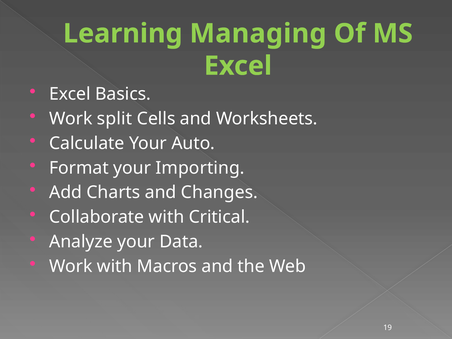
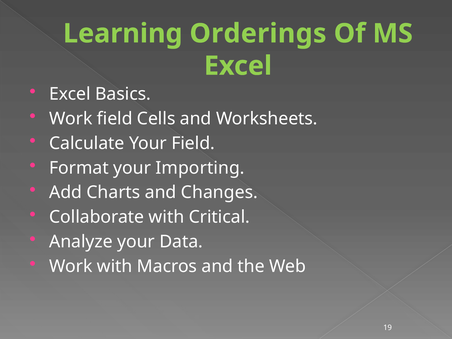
Managing: Managing -> Orderings
Work split: split -> field
Your Auto: Auto -> Field
